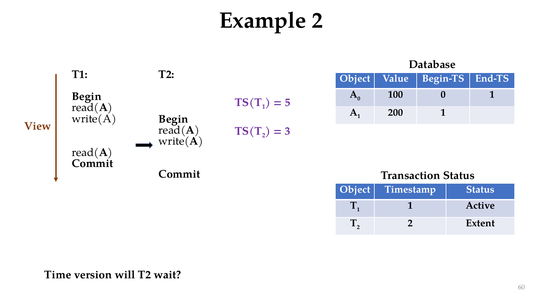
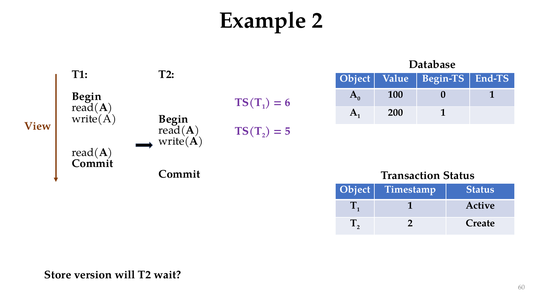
5: 5 -> 6
3: 3 -> 5
Extent: Extent -> Create
Time: Time -> Store
